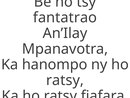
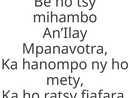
fantatrao: fantatrao -> mihambo
ratsy at (65, 80): ratsy -> mety
